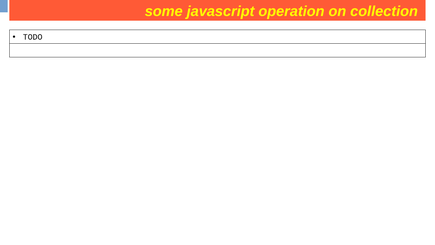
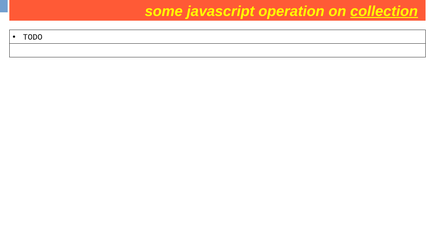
collection at (384, 11) underline: none -> present
